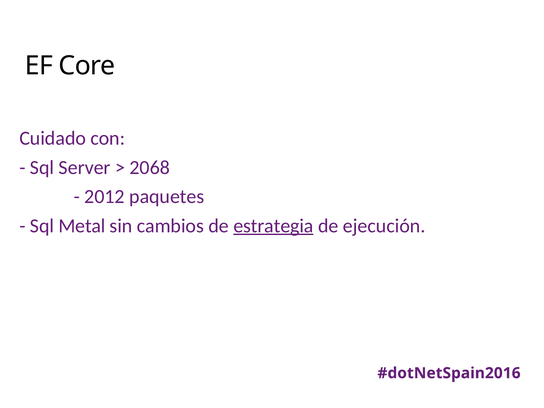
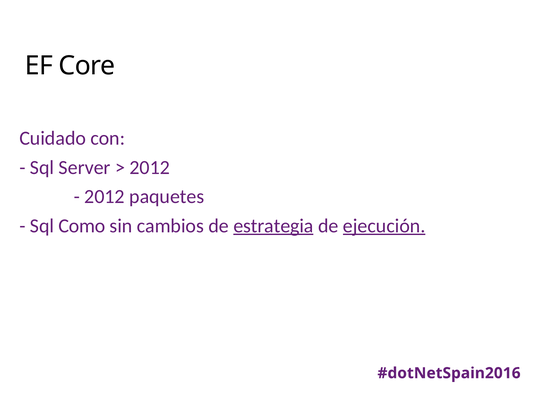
2068 at (150, 167): 2068 -> 2012
Metal: Metal -> Como
ejecución underline: none -> present
